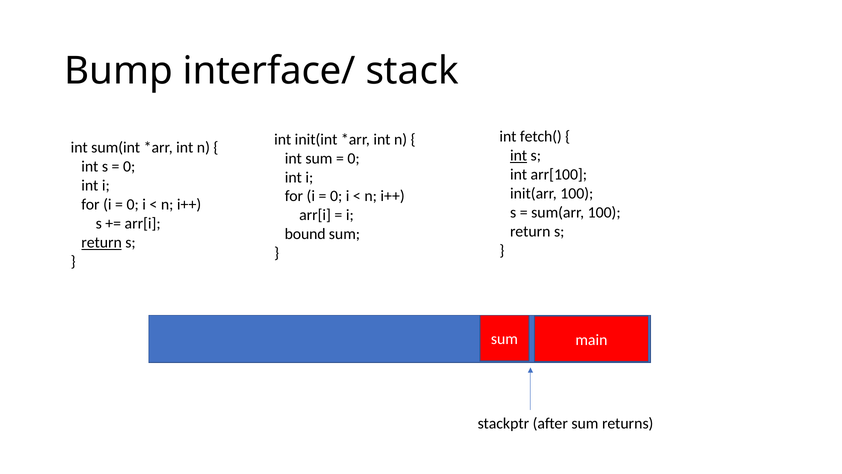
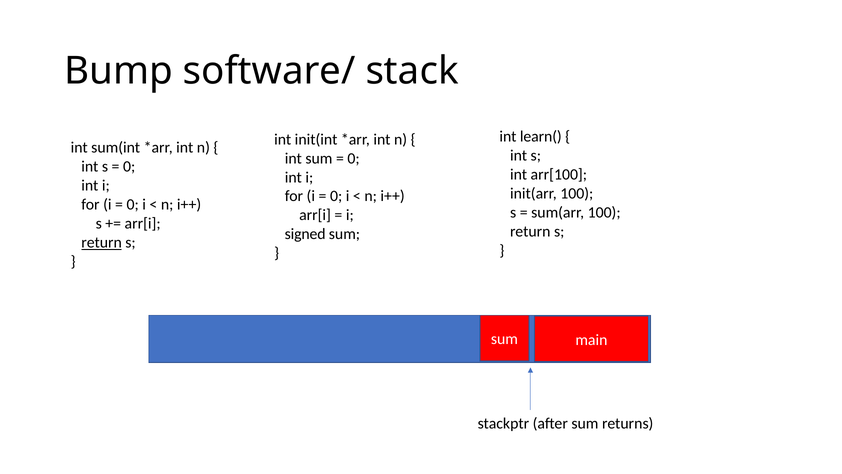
interface/: interface/ -> software/
fetch(: fetch( -> learn(
int at (519, 155) underline: present -> none
bound: bound -> signed
